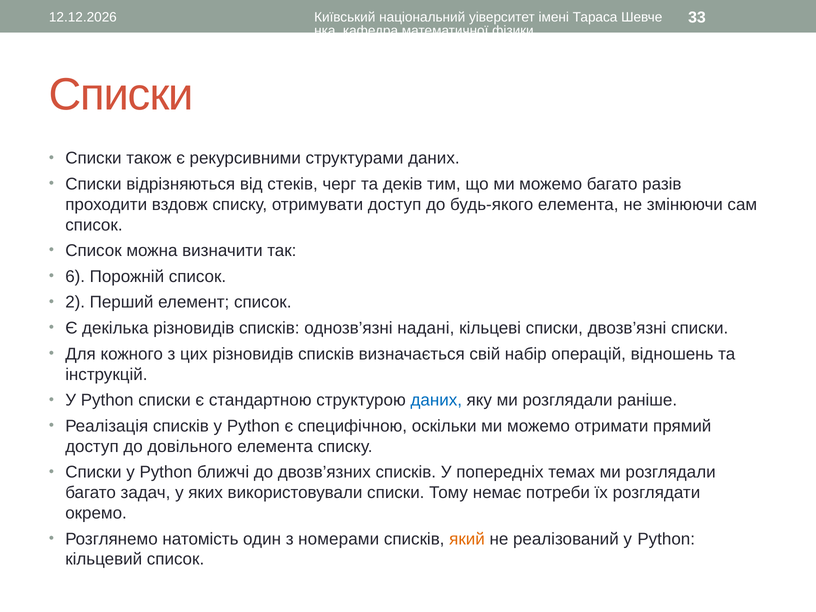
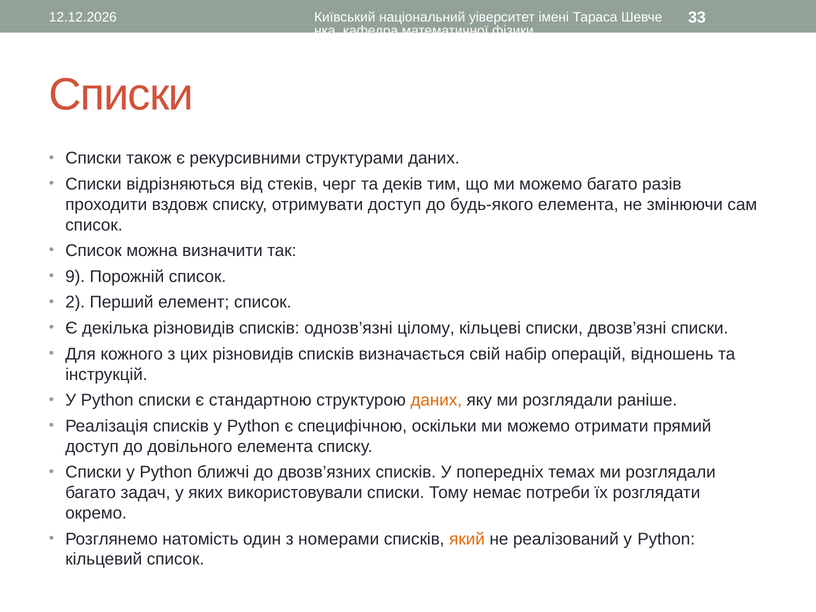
6: 6 -> 9
надані: надані -> цілому
даних at (436, 400) colour: blue -> orange
